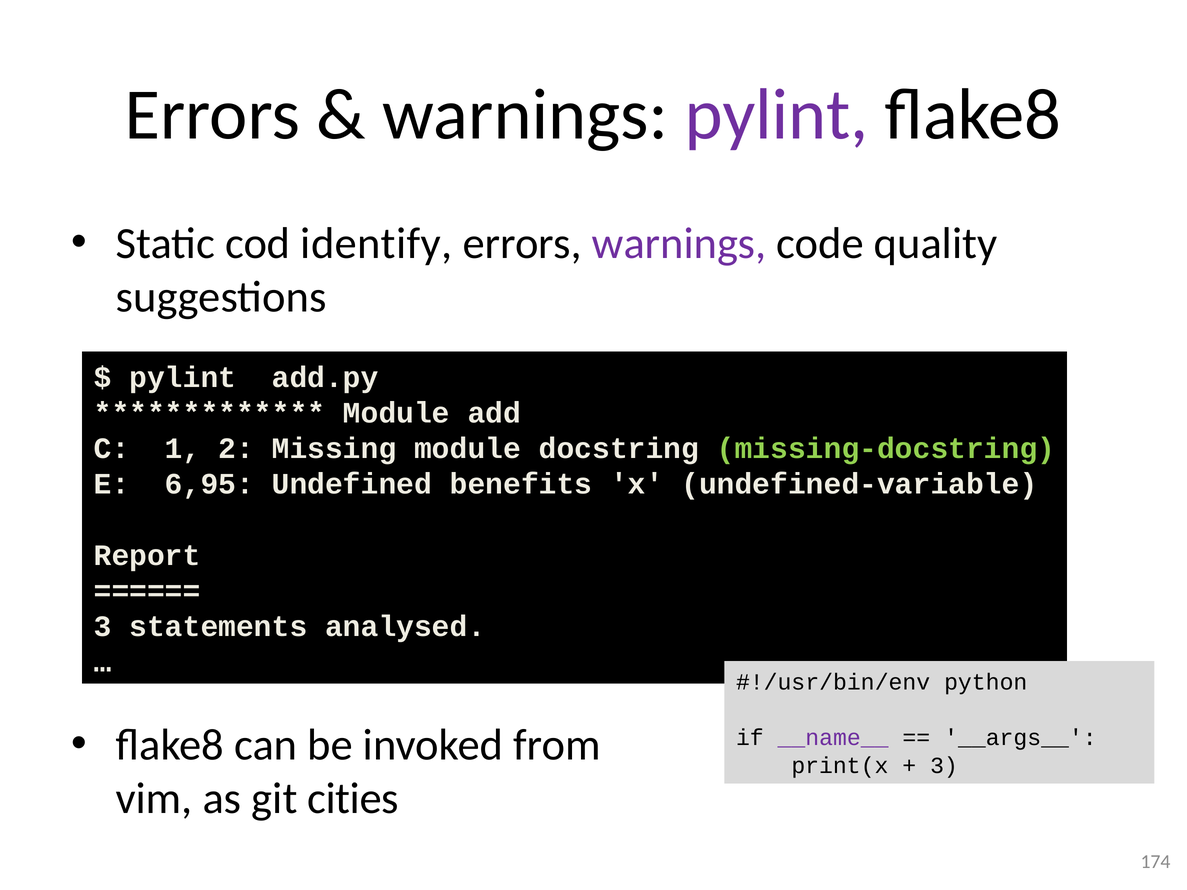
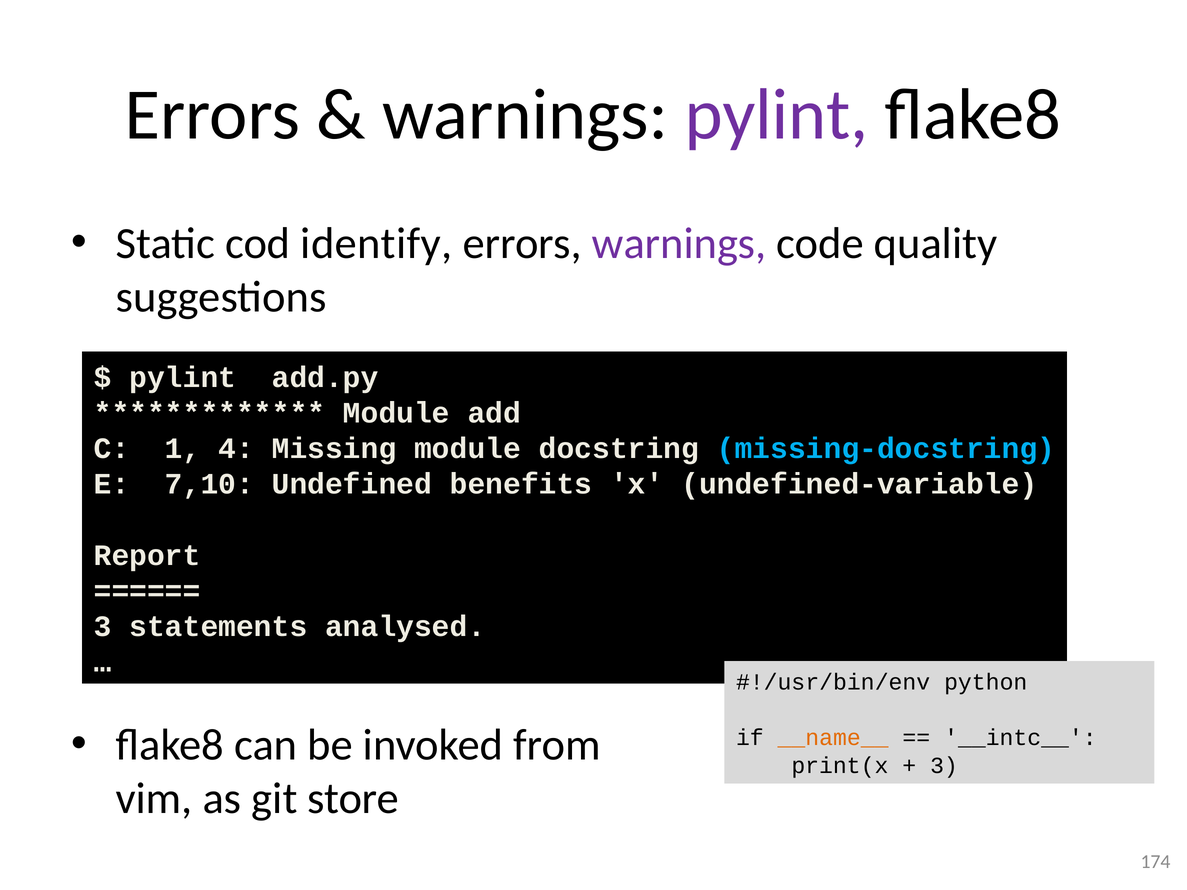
2: 2 -> 4
missing-docstring colour: light green -> light blue
6,95: 6,95 -> 7,10
__name__ colour: purple -> orange
__args__: __args__ -> __intc__
cities: cities -> store
